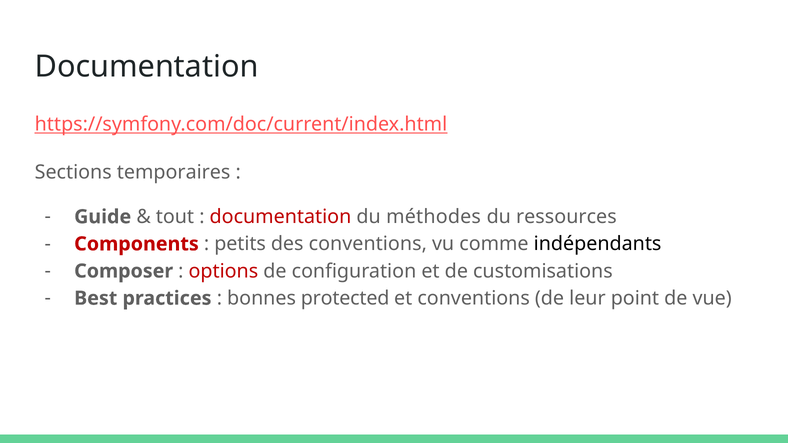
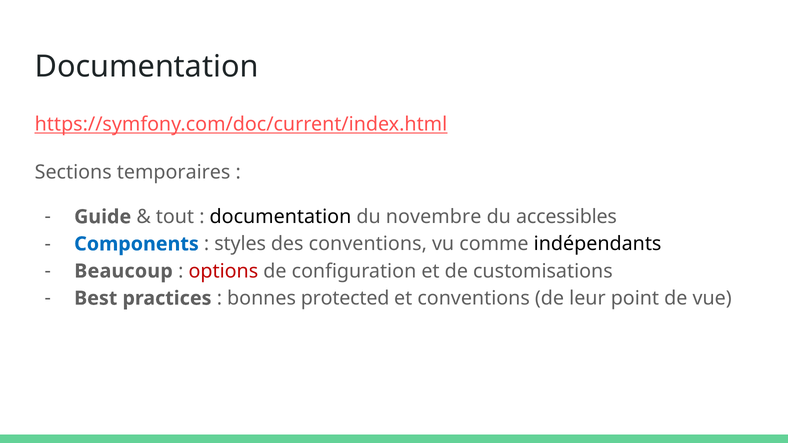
documentation at (280, 217) colour: red -> black
méthodes: méthodes -> novembre
ressources: ressources -> accessibles
Components colour: red -> blue
petits: petits -> styles
Composer: Composer -> Beaucoup
